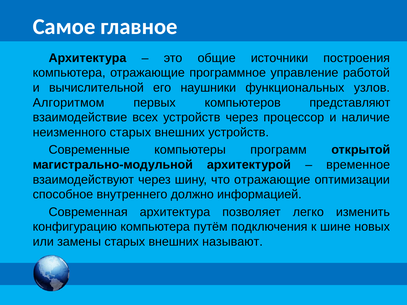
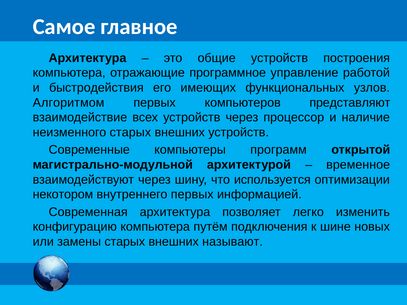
общие источники: источники -> устройств
вычислительной: вычислительной -> быстродействия
наушники: наушники -> имеющих
что отражающие: отражающие -> используется
способное: способное -> некотором
внутреннего должно: должно -> первых
